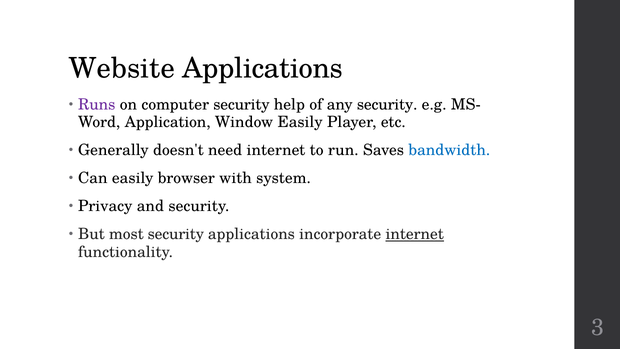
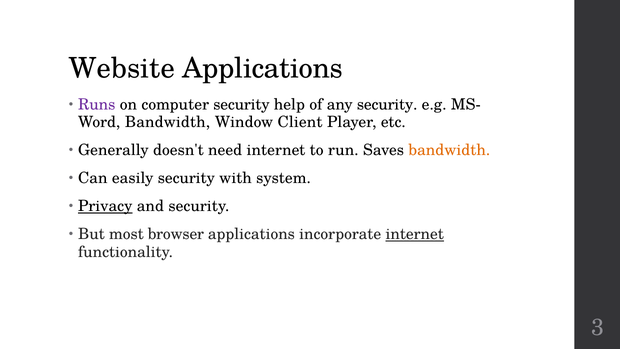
Application at (168, 122): Application -> Bandwidth
Window Easily: Easily -> Client
bandwidth at (449, 150) colour: blue -> orange
easily browser: browser -> security
Privacy underline: none -> present
most security: security -> browser
